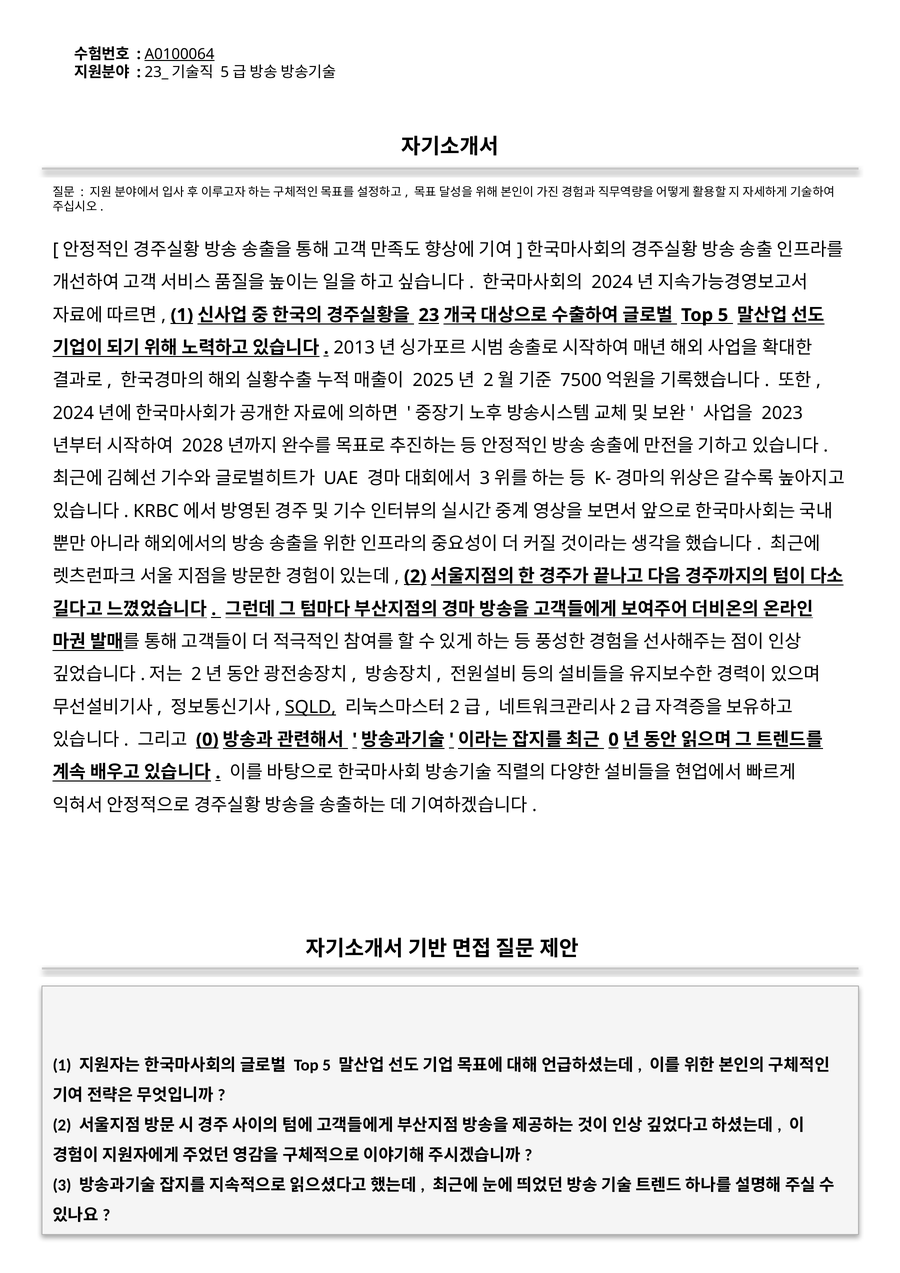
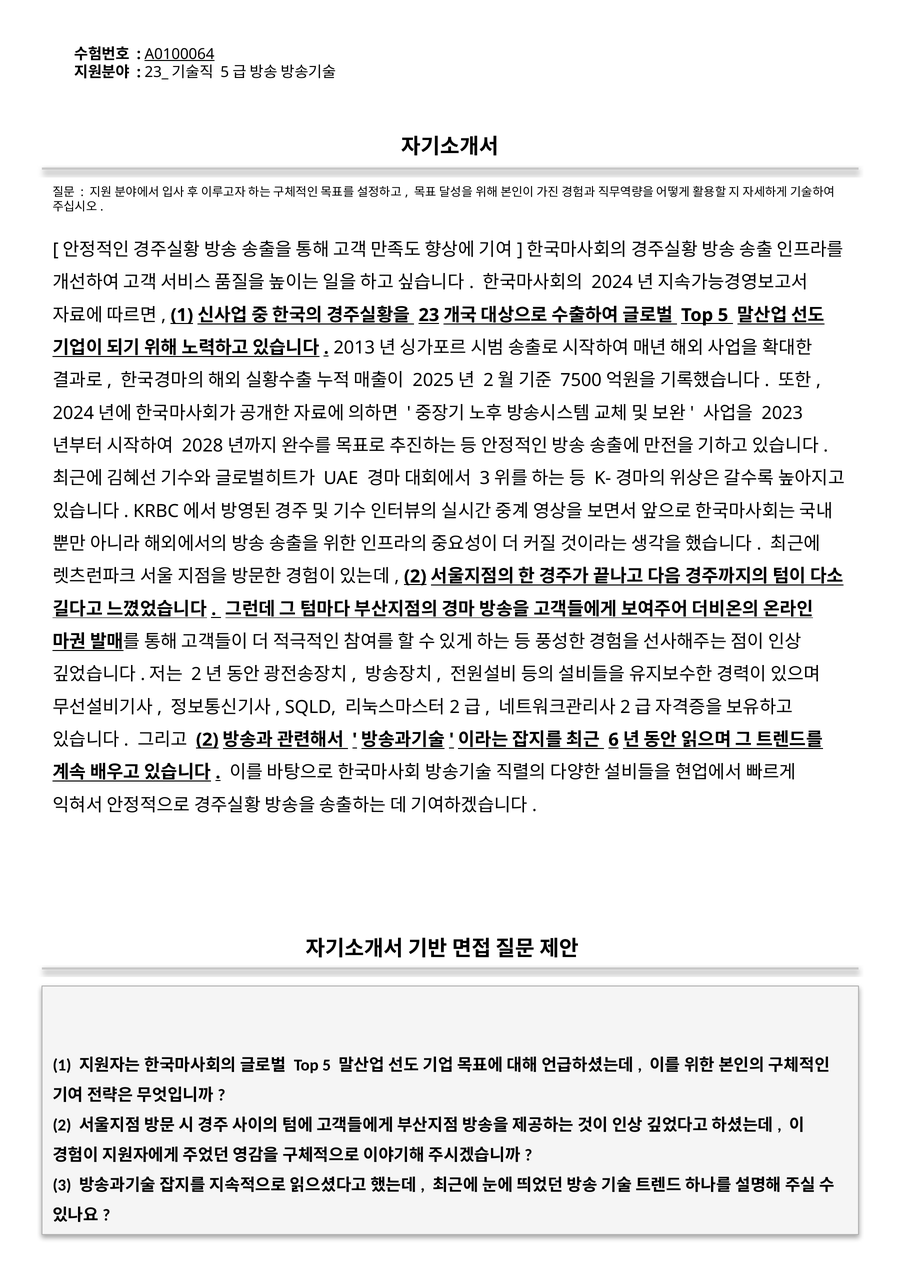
SQLD underline: present -> none
0 at (207, 740): 0 -> 2
0 at (614, 740): 0 -> 6
